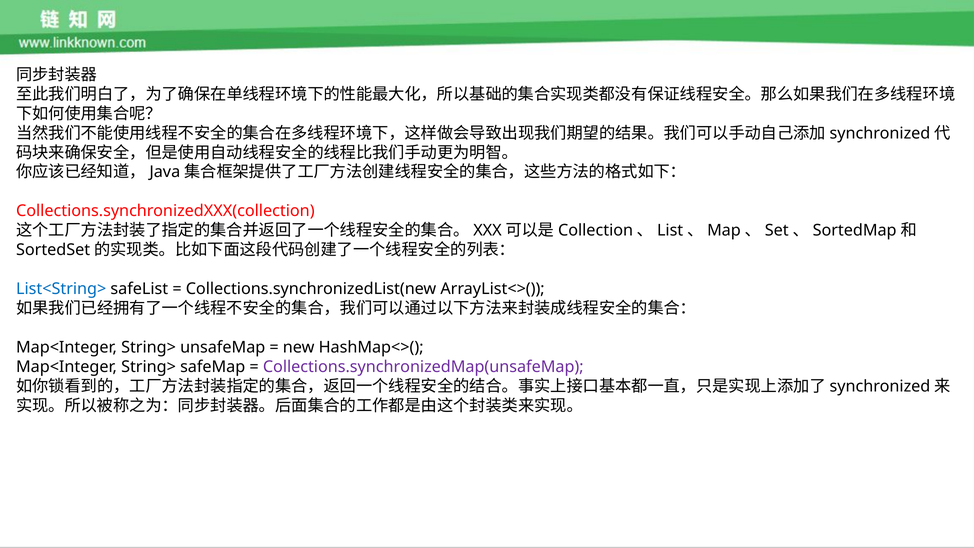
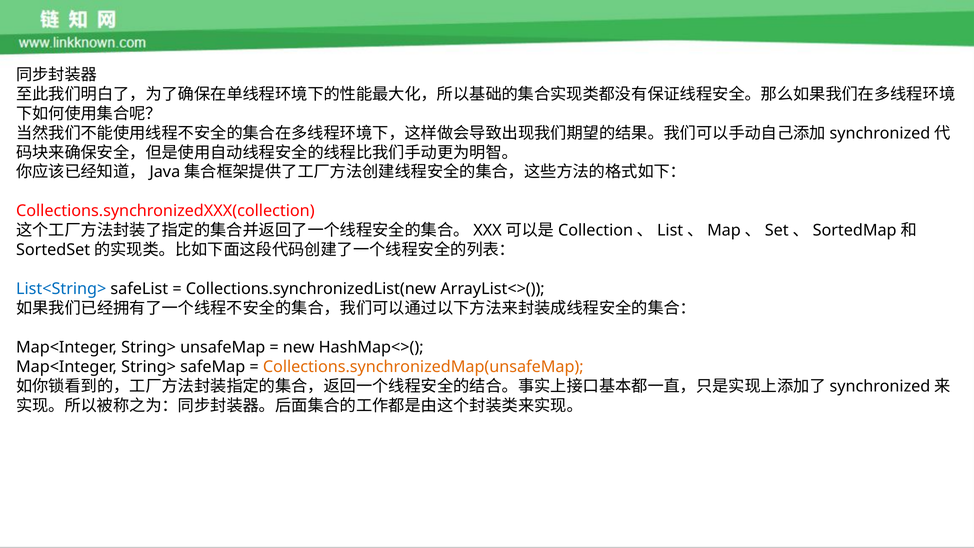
Collections.synchronizedMap(unsafeMap colour: purple -> orange
